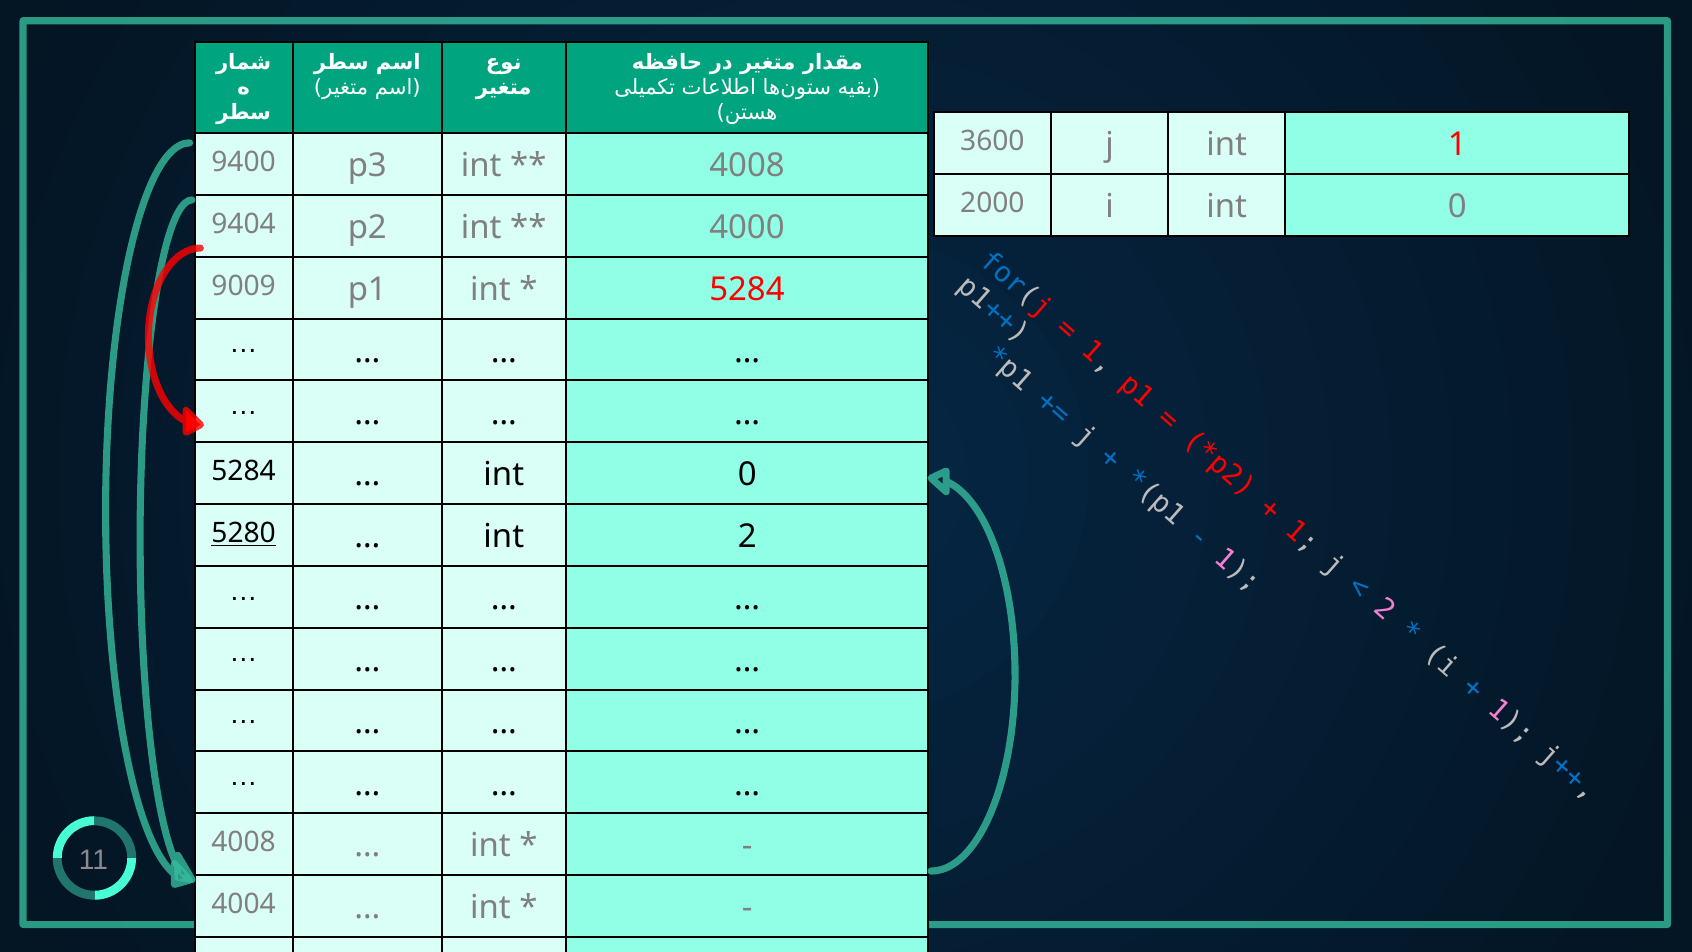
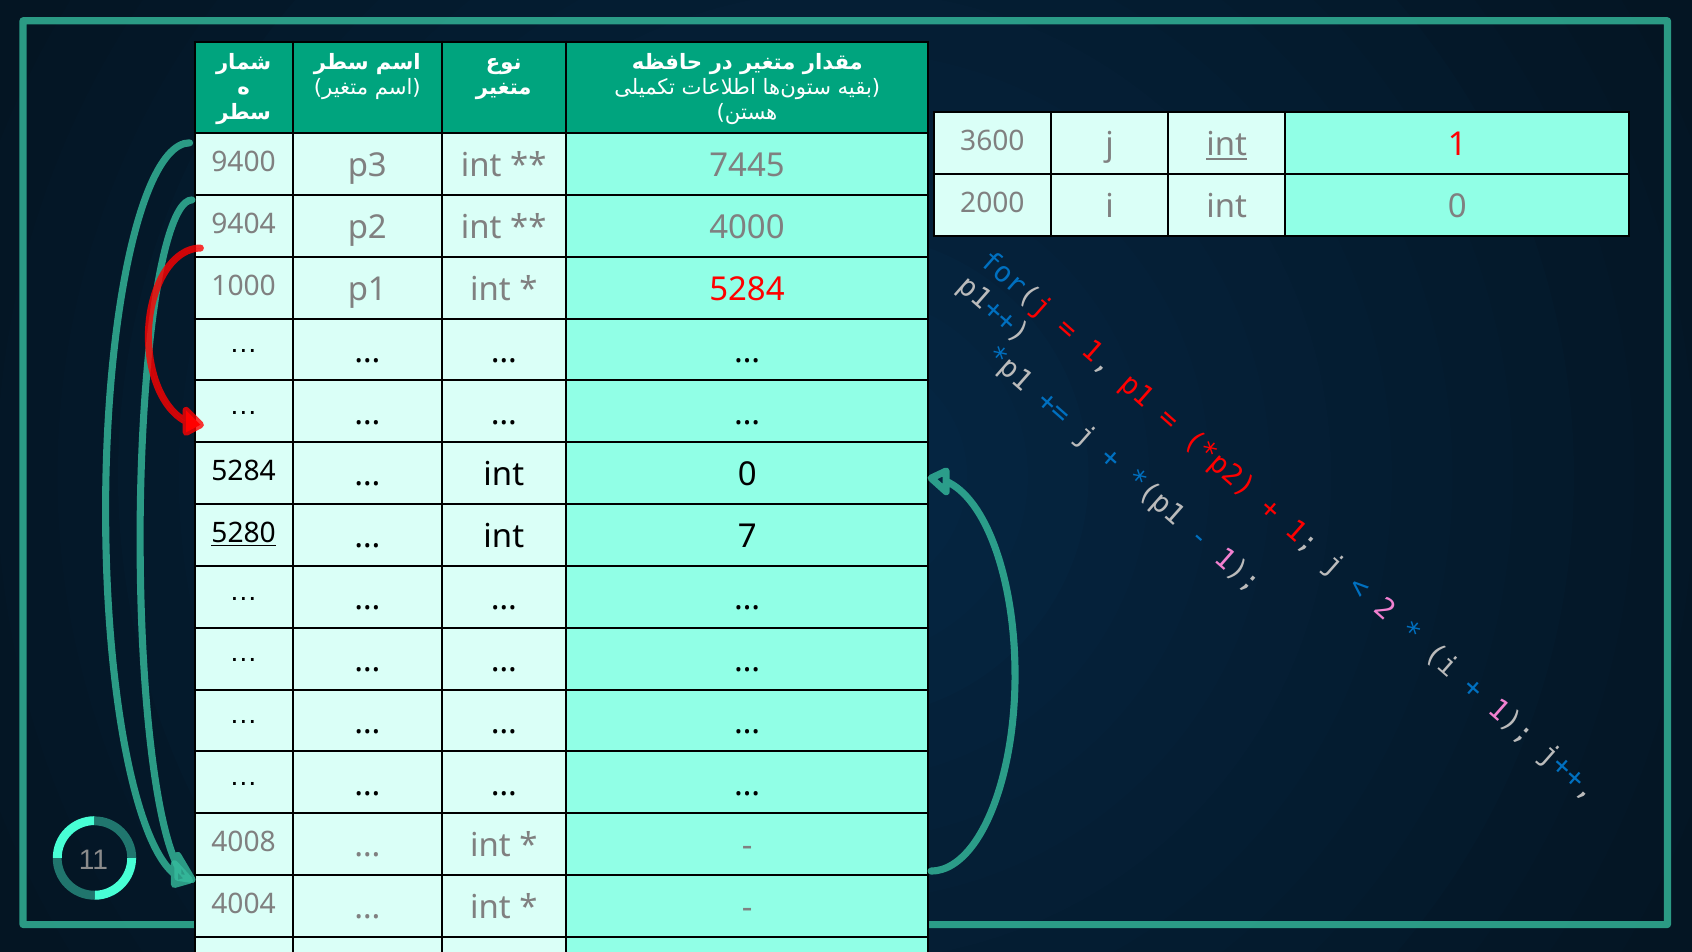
int at (1227, 145) underline: none -> present
4008 at (747, 166): 4008 -> 7445
9009: 9009 -> 1000
int 2: 2 -> 7
